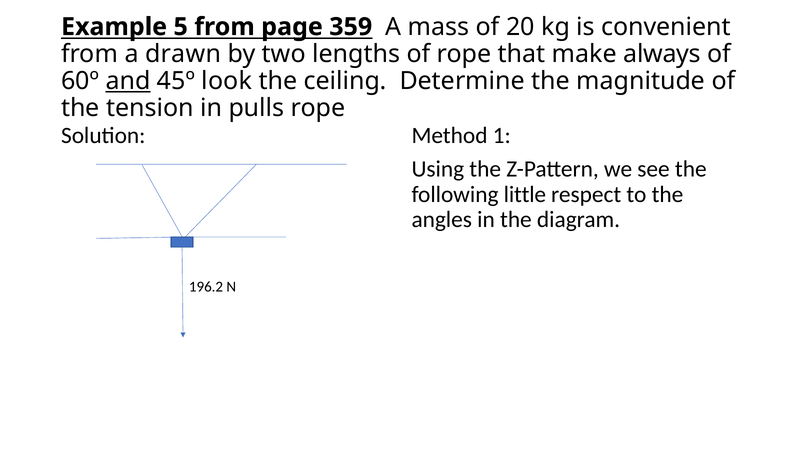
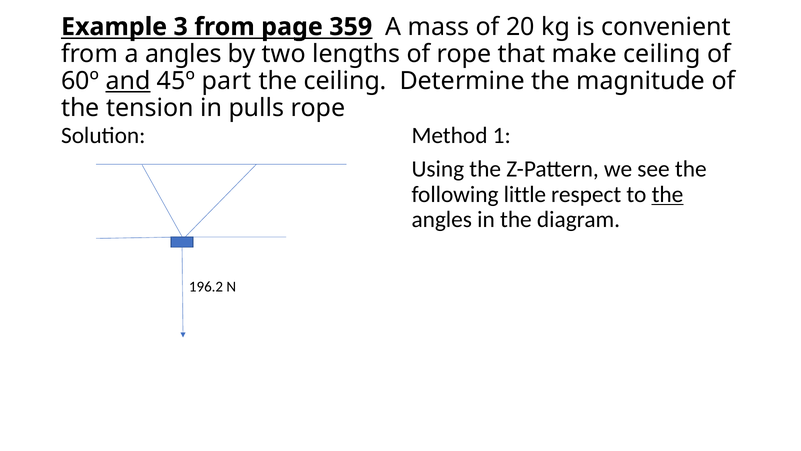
5: 5 -> 3
a drawn: drawn -> angles
make always: always -> ceiling
look: look -> part
the at (667, 194) underline: none -> present
